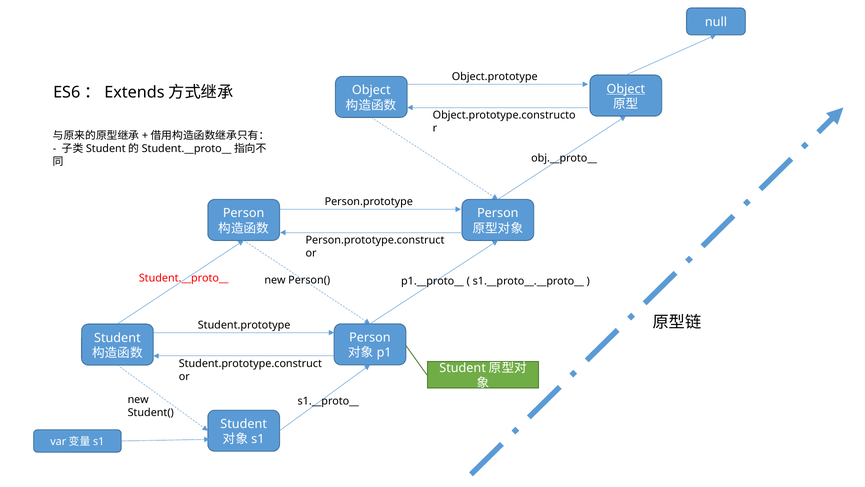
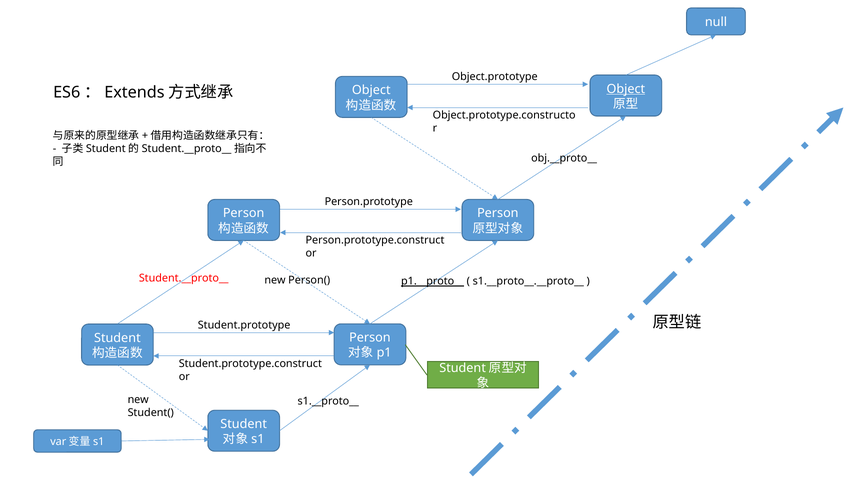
p1.__proto__ underline: none -> present
